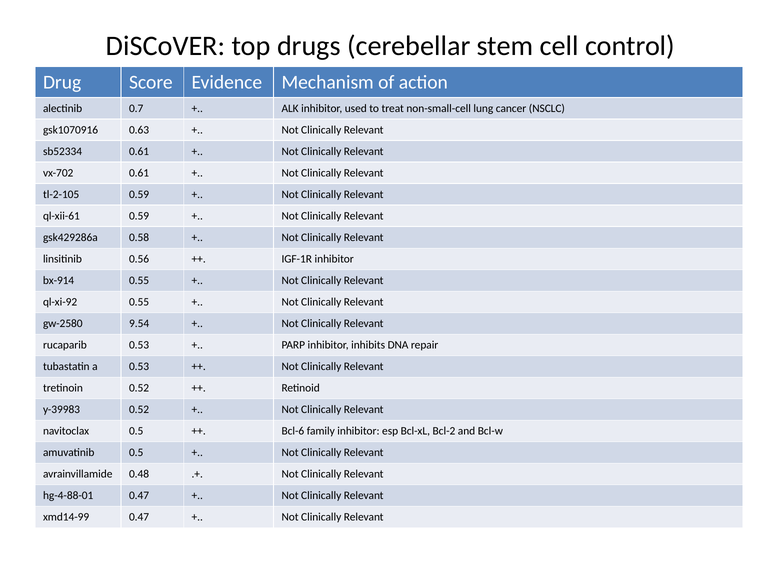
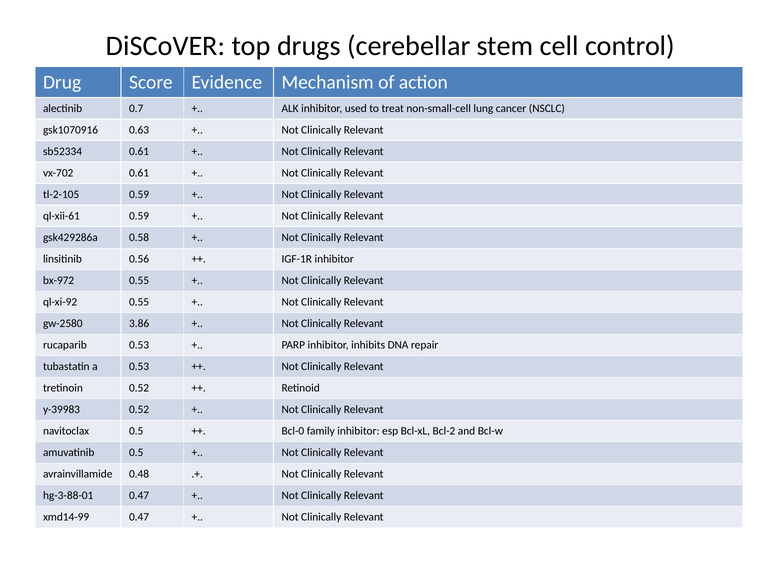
bx-914: bx-914 -> bx-972
9.54: 9.54 -> 3.86
Bcl-6: Bcl-6 -> Bcl-0
hg-4-88-01: hg-4-88-01 -> hg-3-88-01
